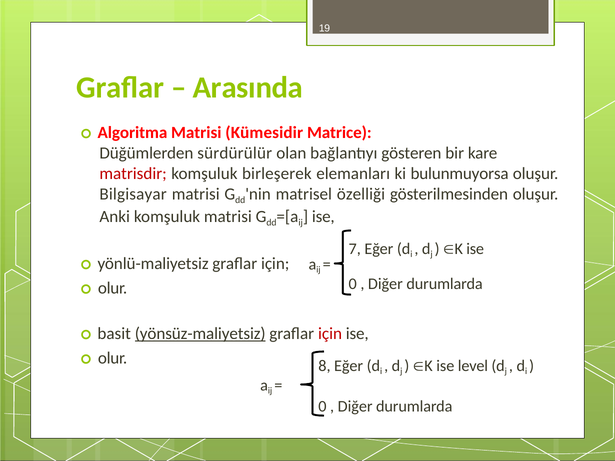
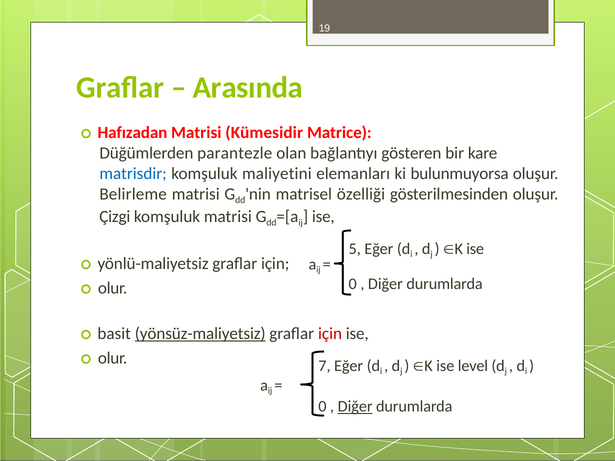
Algoritma: Algoritma -> Hafızadan
sürdürülür: sürdürülür -> parantezle
matrisdir colour: red -> blue
birleşerek: birleşerek -> maliyetini
Bilgisayar: Bilgisayar -> Belirleme
Anki: Anki -> Çizgi
7: 7 -> 5
8: 8 -> 7
Diğer at (355, 407) underline: none -> present
